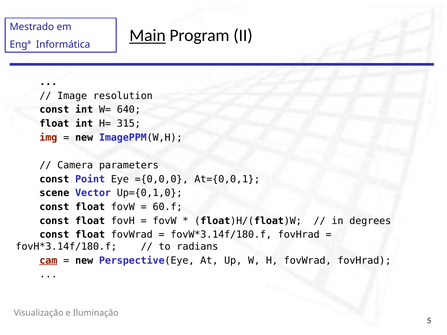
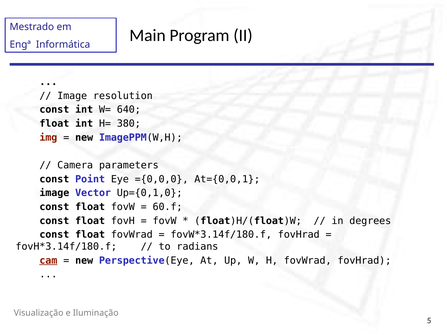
Main underline: present -> none
315: 315 -> 380
scene at (54, 193): scene -> image
